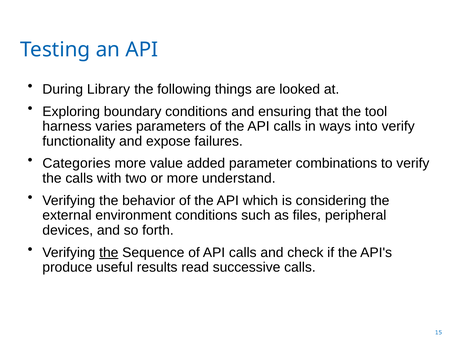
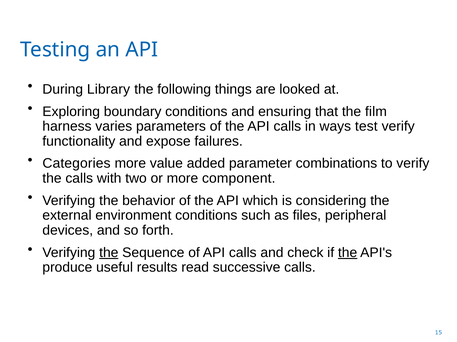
tool: tool -> film
into: into -> test
understand: understand -> component
the at (348, 253) underline: none -> present
